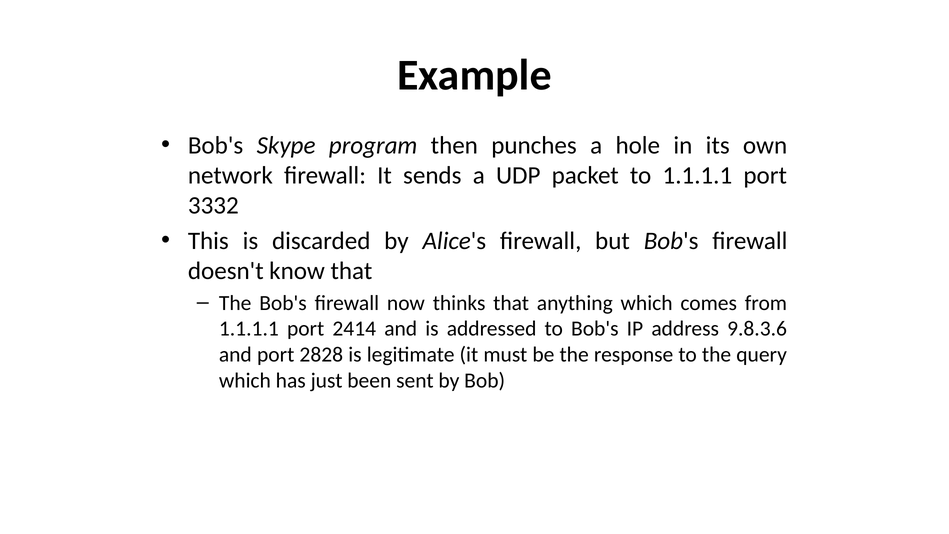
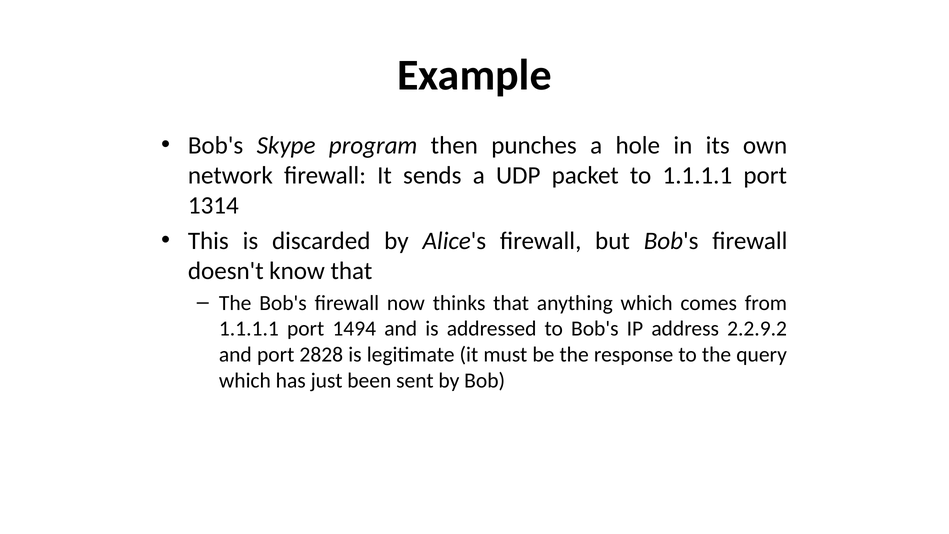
3332: 3332 -> 1314
2414: 2414 -> 1494
9.8.3.6: 9.8.3.6 -> 2.2.9.2
